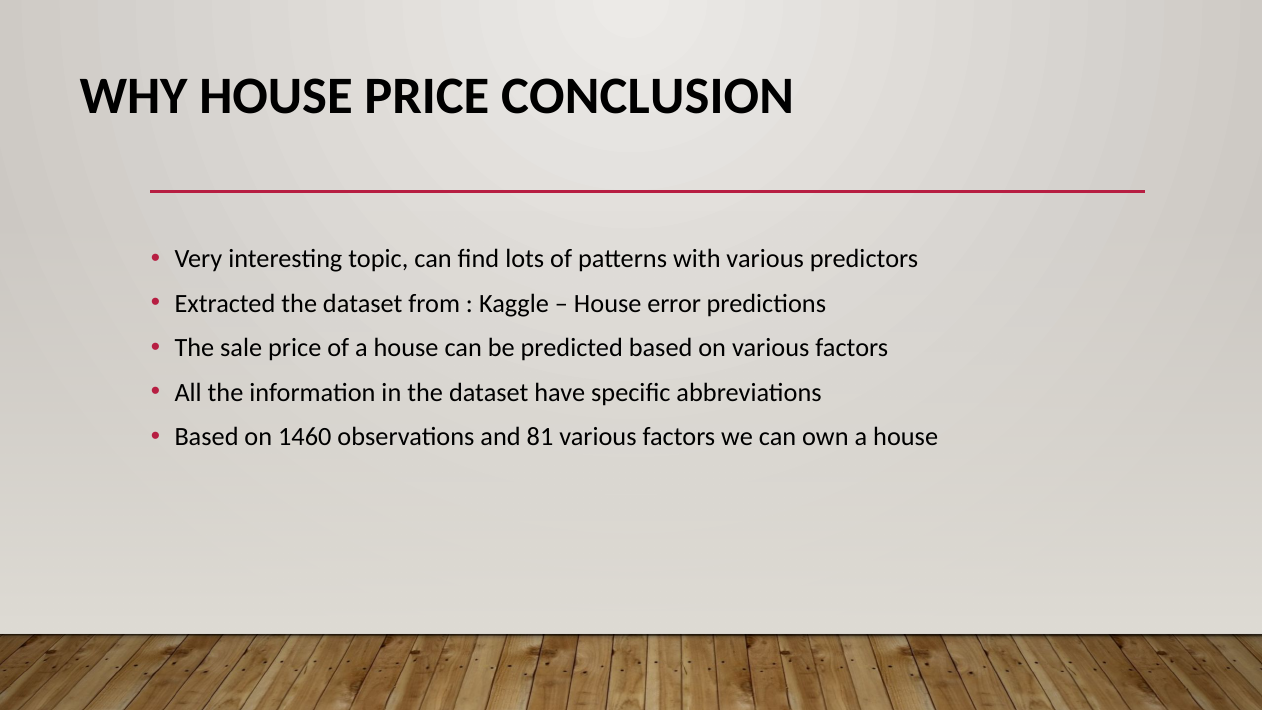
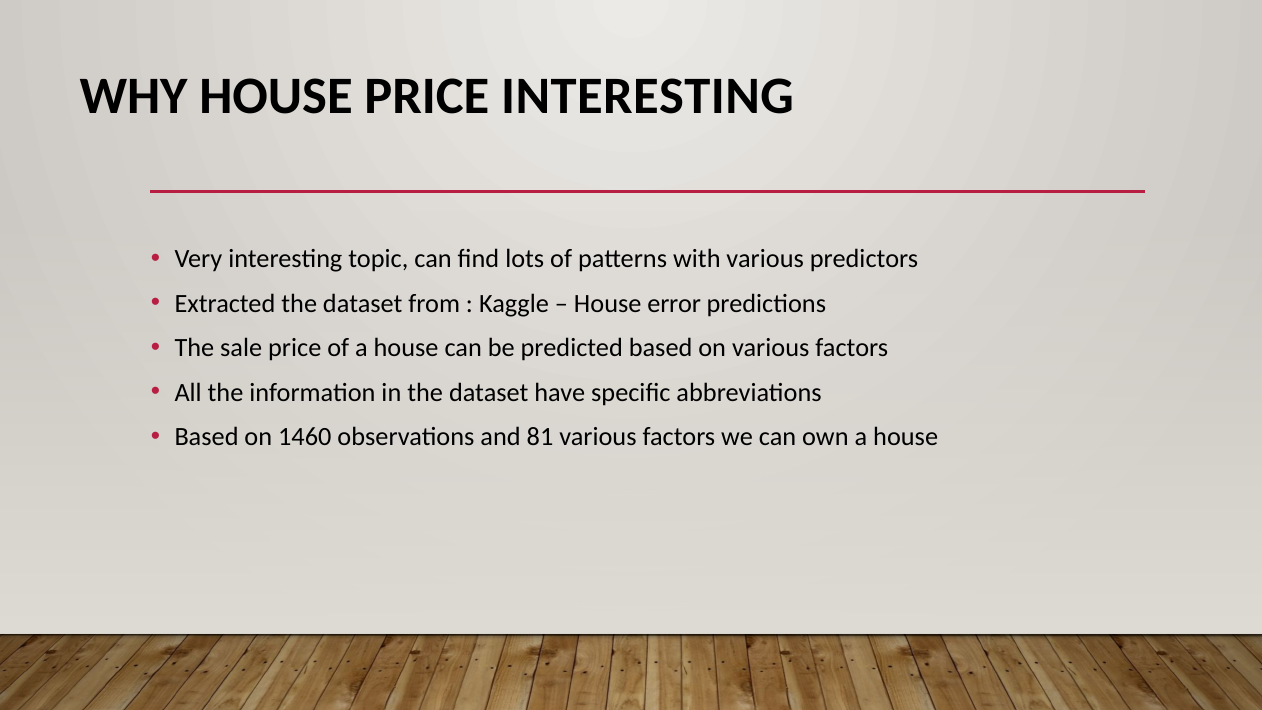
PRICE CONCLUSION: CONCLUSION -> INTERESTING
